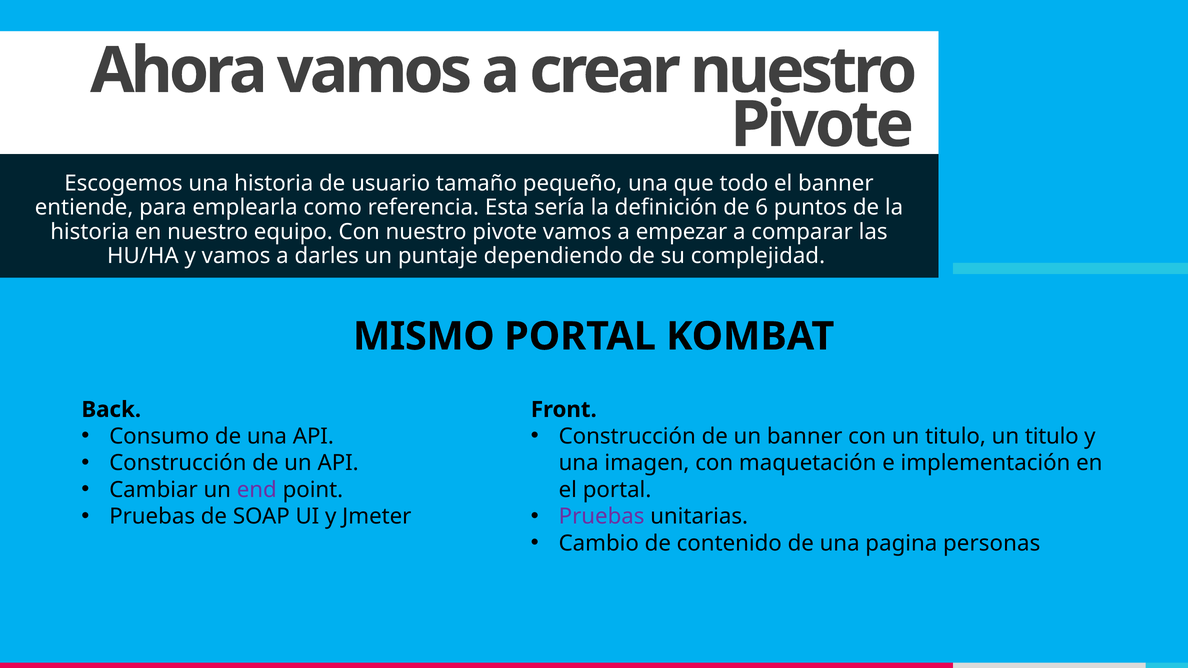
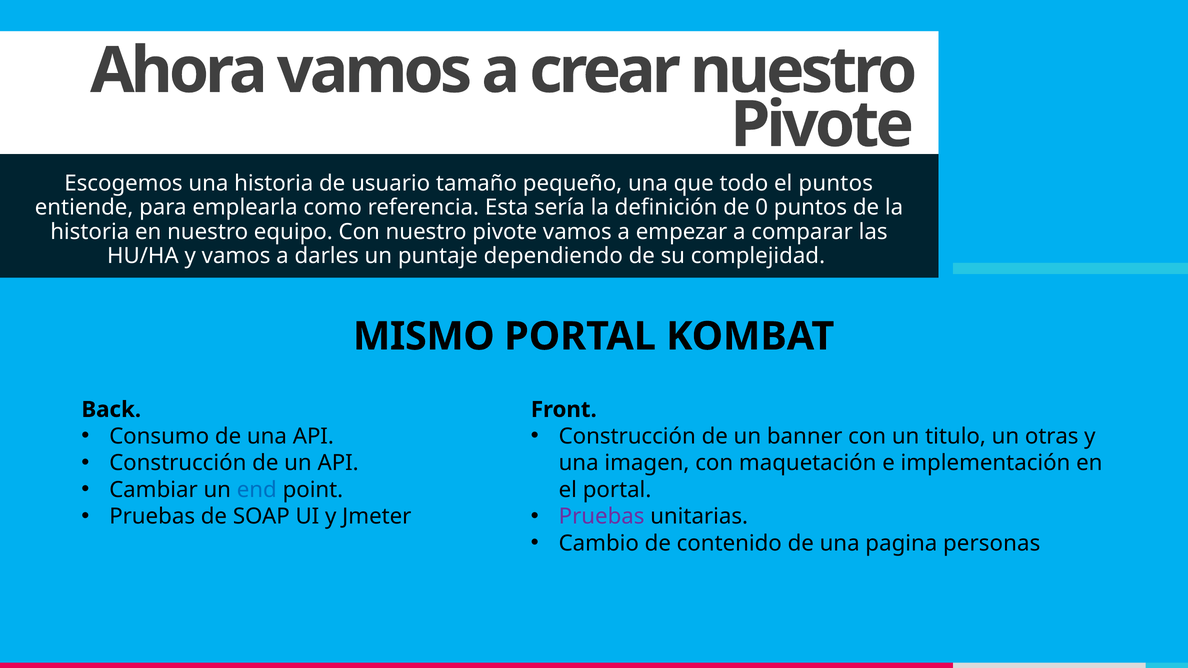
el banner: banner -> puntos
6: 6 -> 0
titulo un titulo: titulo -> otras
end colour: purple -> blue
